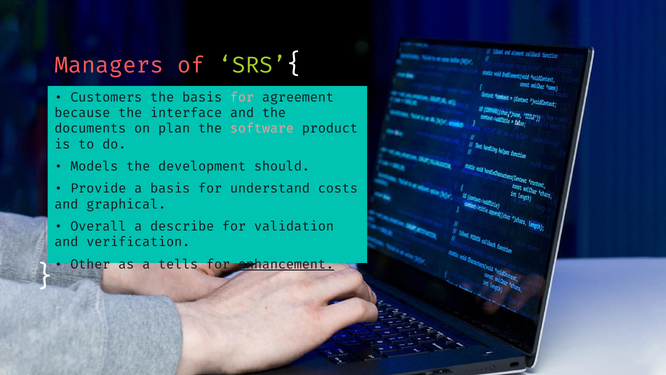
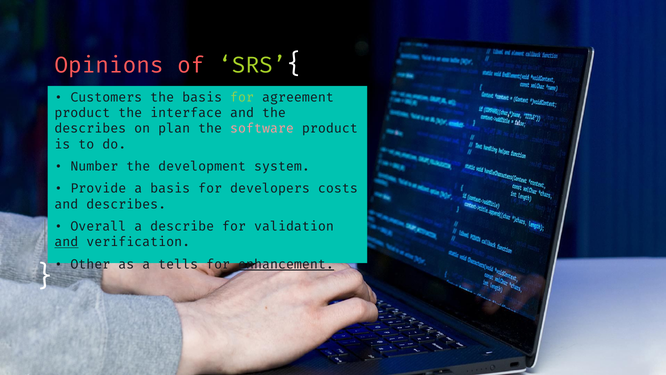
Managers: Managers -> Opinions
for at (242, 97) colour: pink -> light green
because at (82, 113): because -> product
documents at (90, 129): documents -> describes
Models: Models -> Number
should: should -> system
understand: understand -> developers
and graphical: graphical -> describes
and at (66, 242) underline: none -> present
